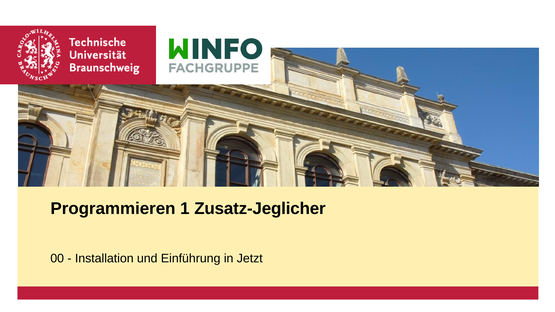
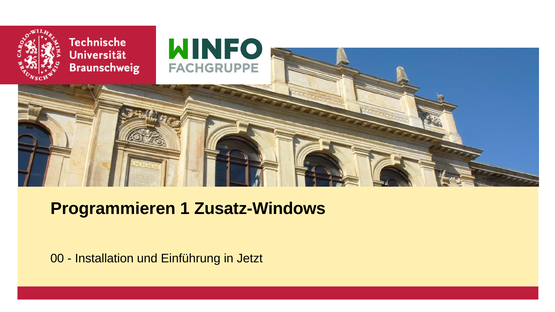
Zusatz-Jeglicher: Zusatz-Jeglicher -> Zusatz-Windows
